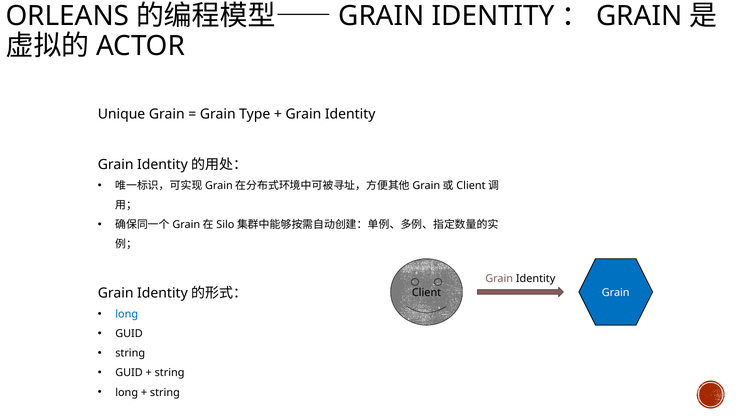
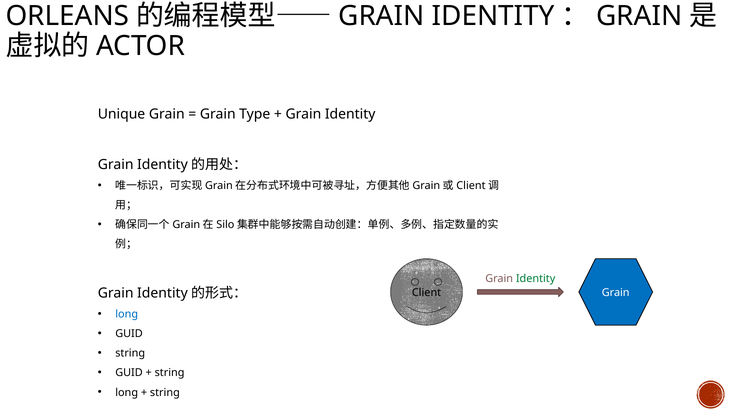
Identity at (536, 278) colour: black -> green
